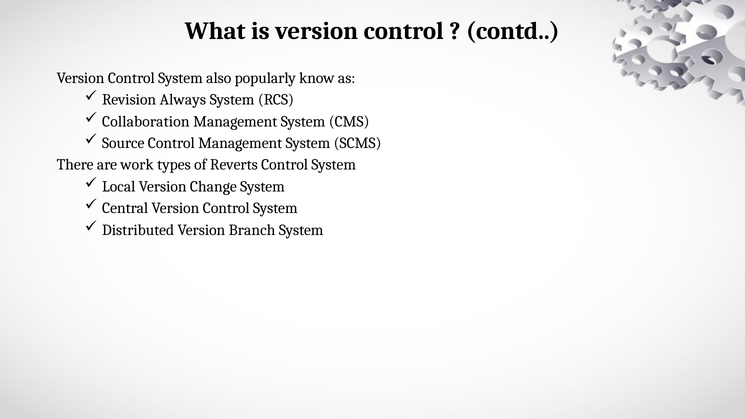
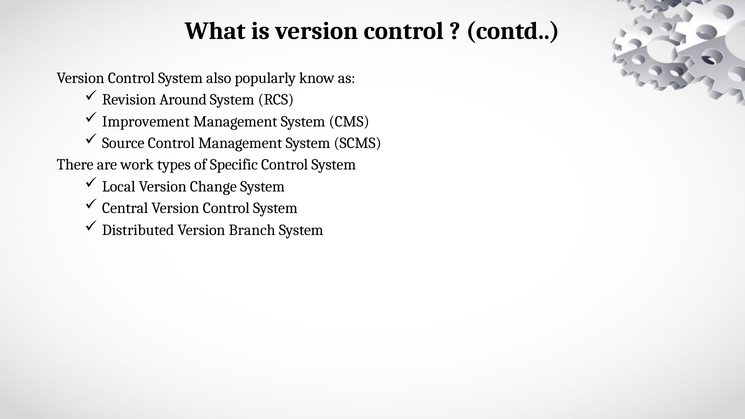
Always: Always -> Around
Collaboration: Collaboration -> Improvement
Reverts: Reverts -> Specific
